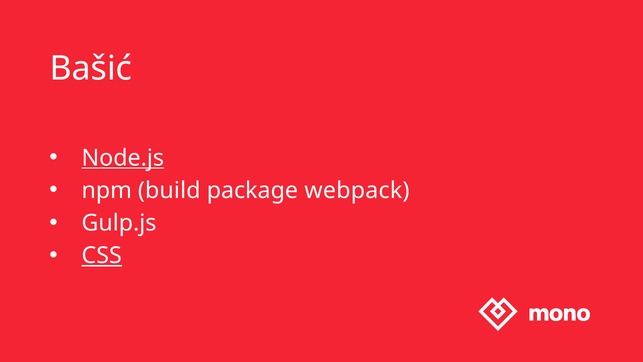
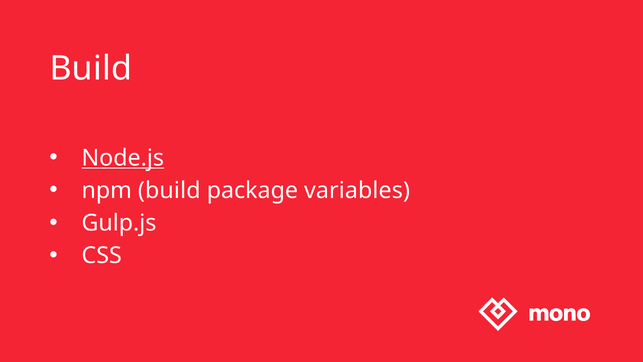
Bašić at (91, 69): Bašić -> Build
webpack: webpack -> variables
CSS underline: present -> none
